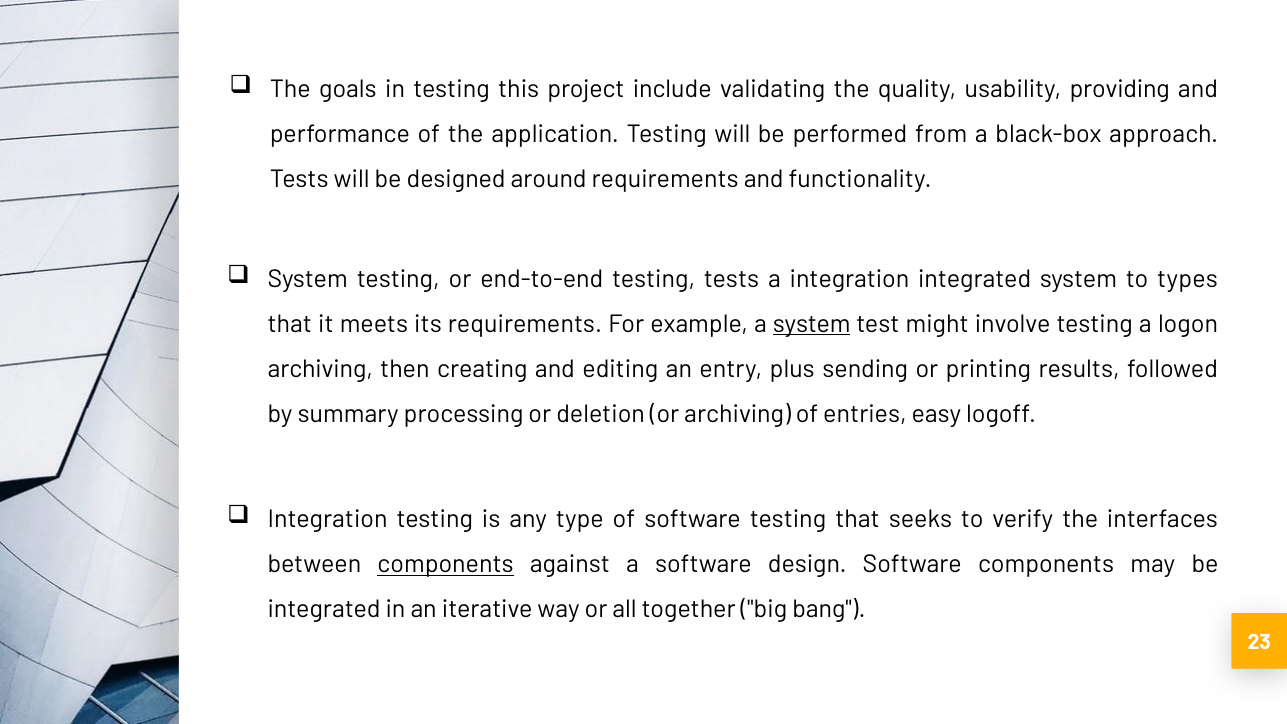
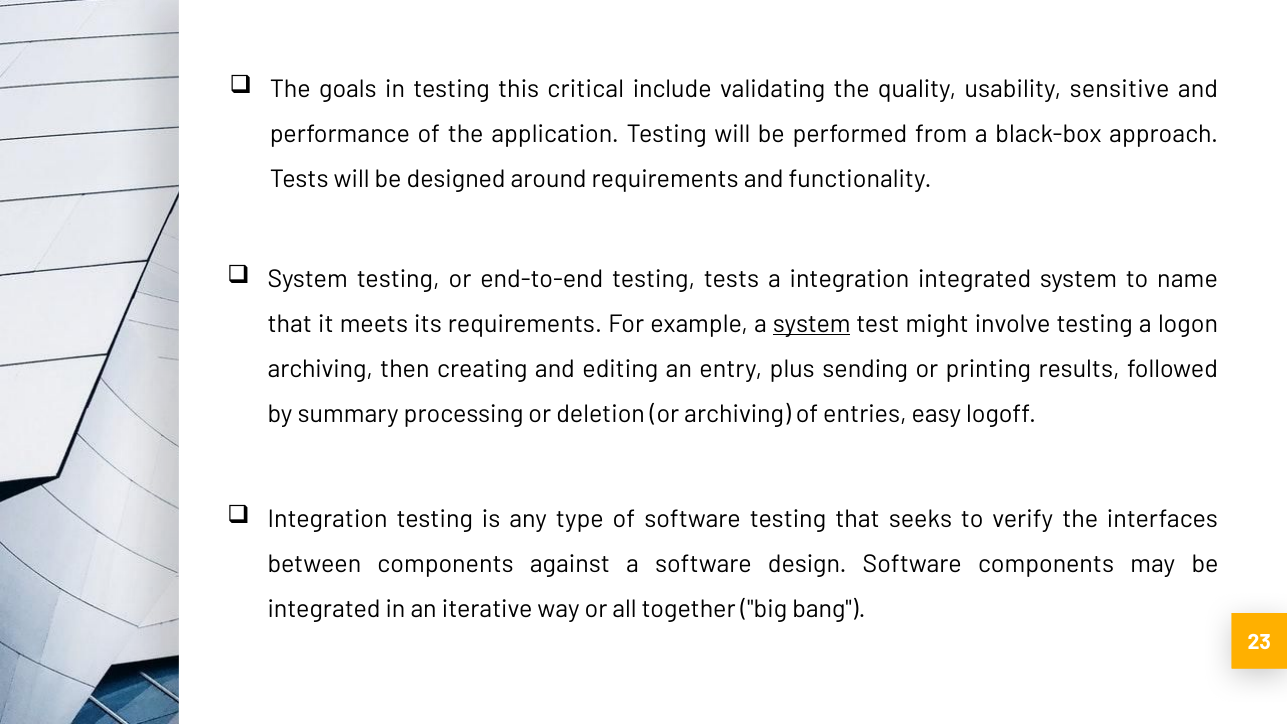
project: project -> critical
providing: providing -> sensitive
types: types -> name
components at (446, 565) underline: present -> none
